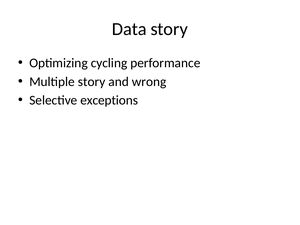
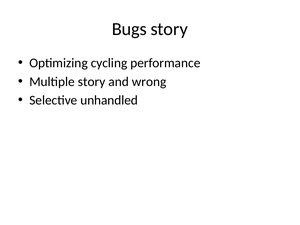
Data: Data -> Bugs
exceptions: exceptions -> unhandled
